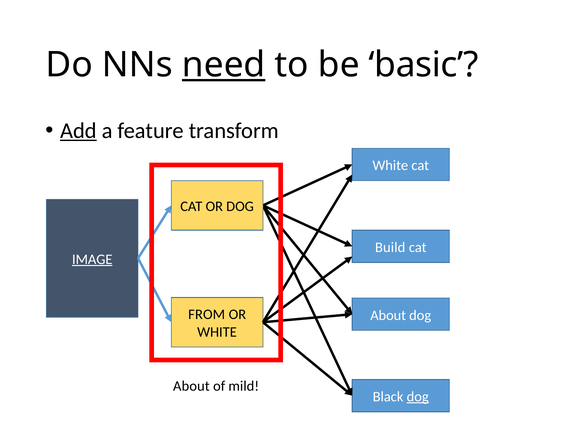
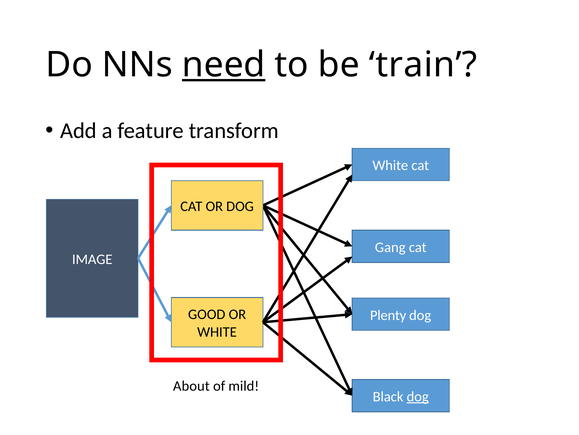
basic: basic -> train
Add underline: present -> none
Build: Build -> Gang
IMAGE underline: present -> none
FROM: FROM -> GOOD
About at (388, 315): About -> Plenty
